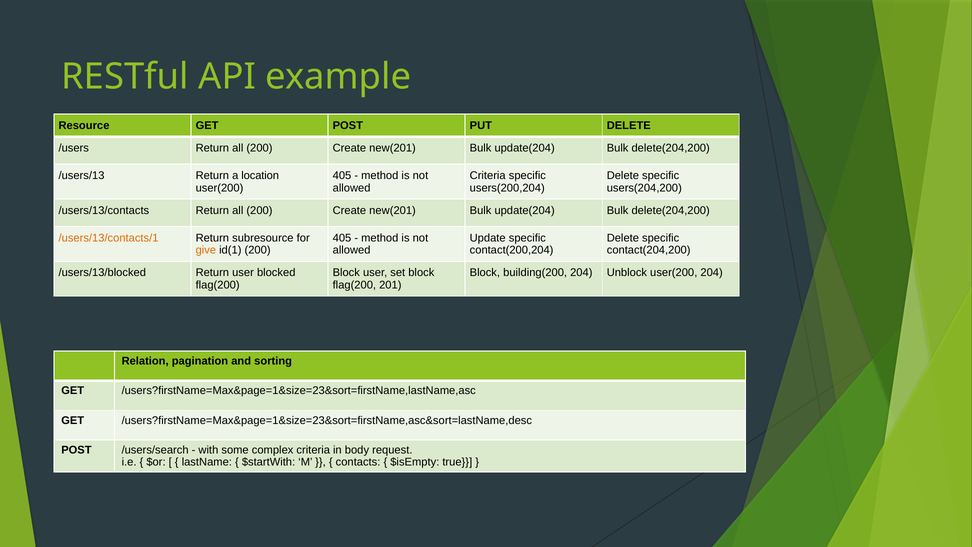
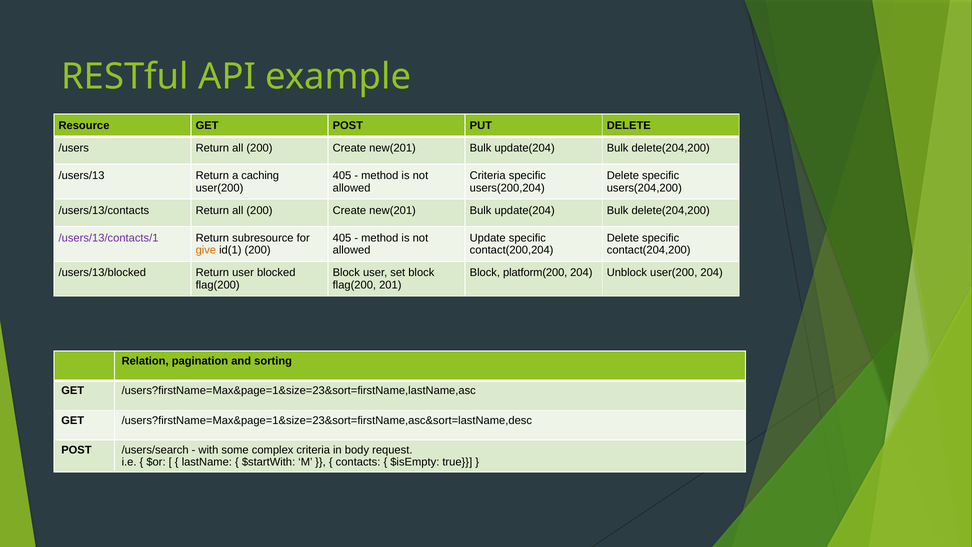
location: location -> caching
/users/13/contacts/1 colour: orange -> purple
building(200: building(200 -> platform(200
